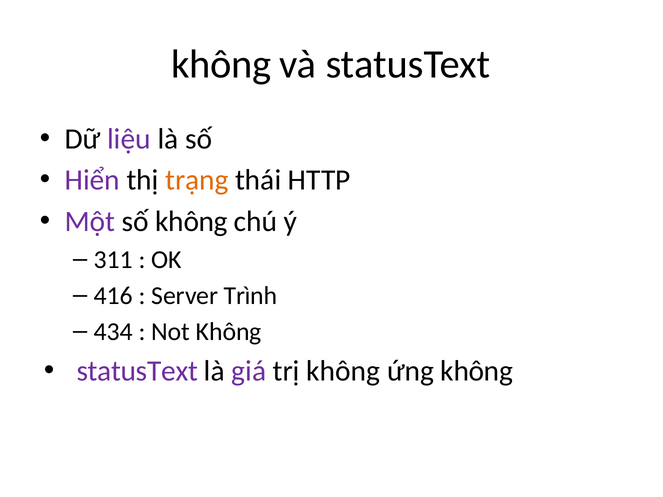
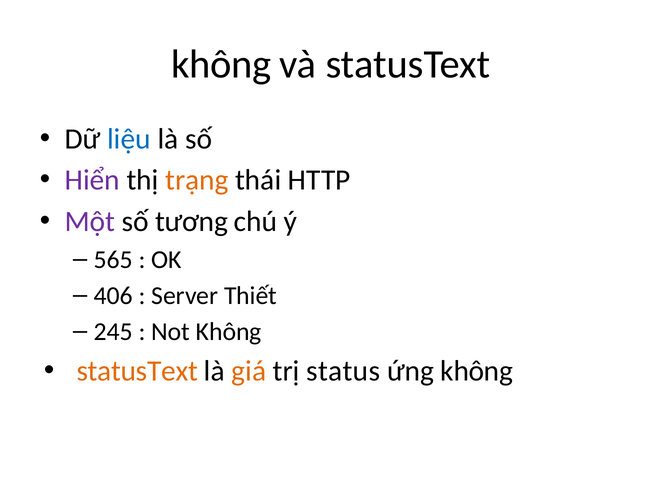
liệu colour: purple -> blue
số không: không -> tương
311: 311 -> 565
416: 416 -> 406
Trình: Trình -> Thiết
434: 434 -> 245
statusText at (137, 371) colour: purple -> orange
giá colour: purple -> orange
trị không: không -> status
